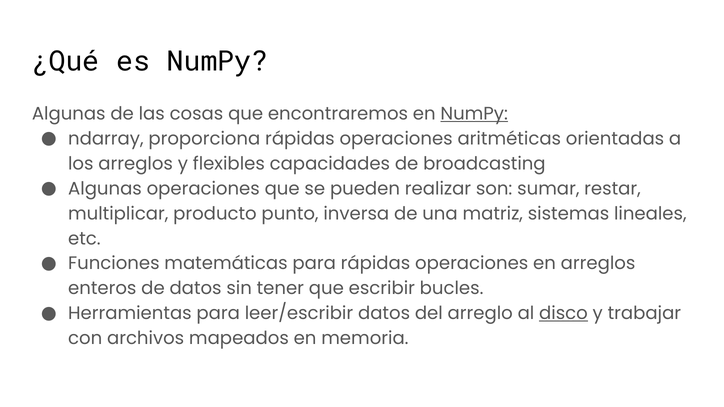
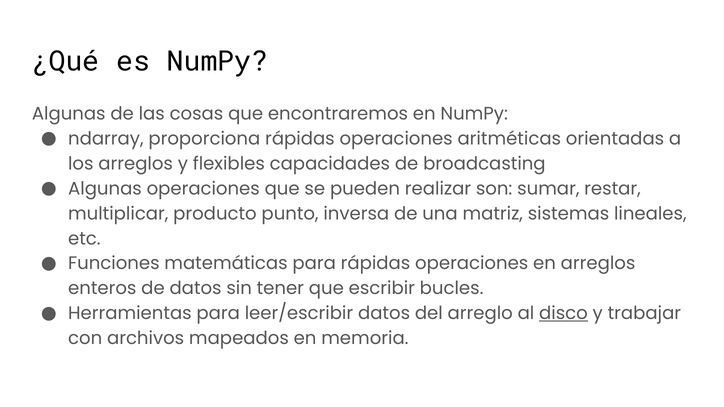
NumPy at (474, 114) underline: present -> none
